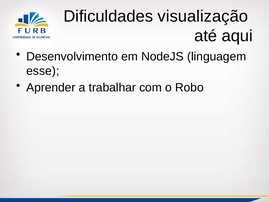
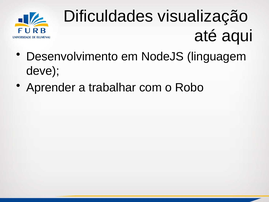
esse: esse -> deve
